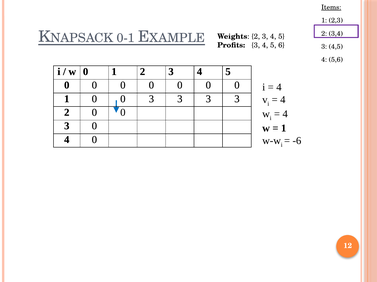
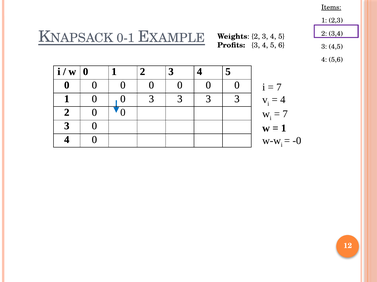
4 at (279, 87): 4 -> 7
4 at (285, 114): 4 -> 7
-6: -6 -> -0
